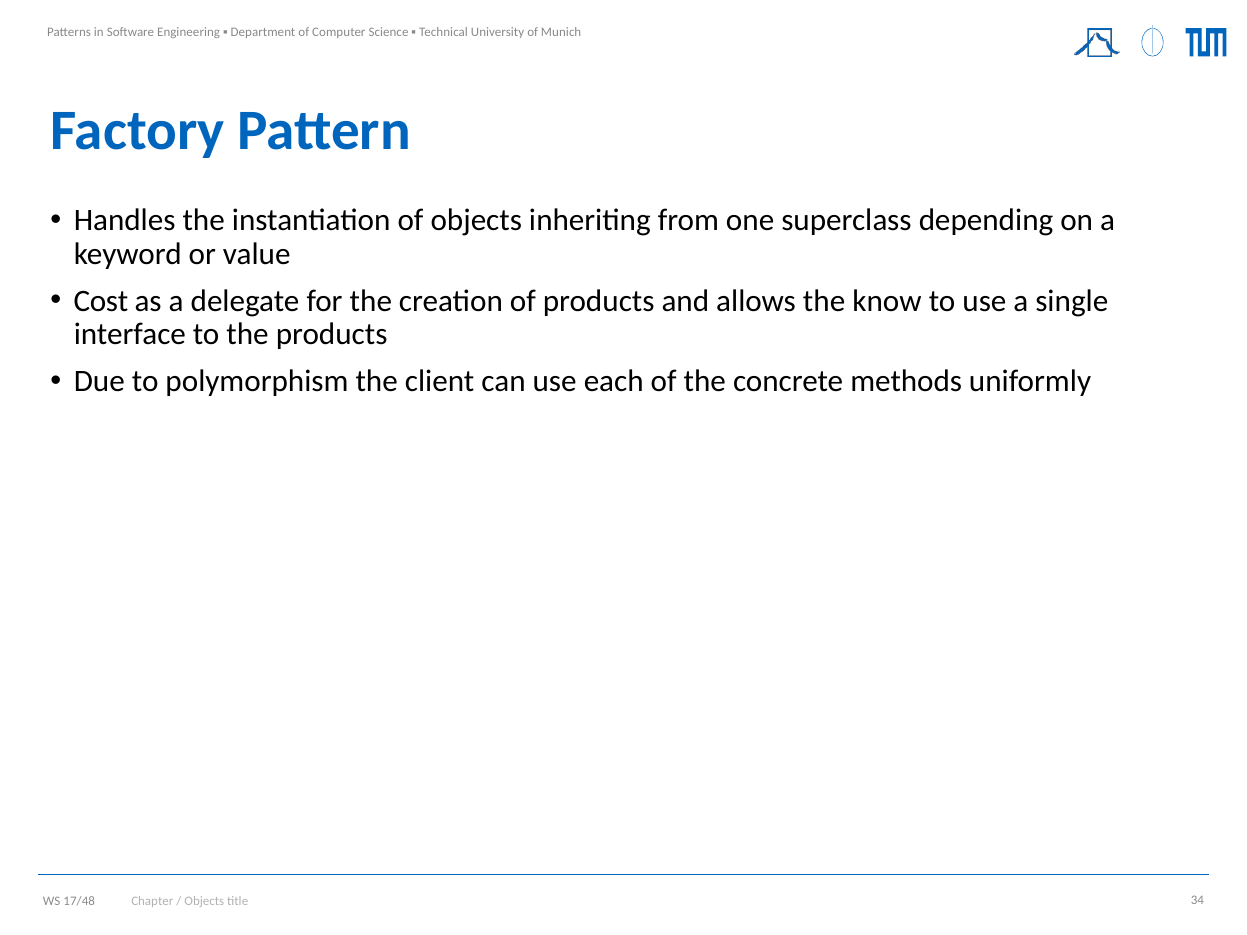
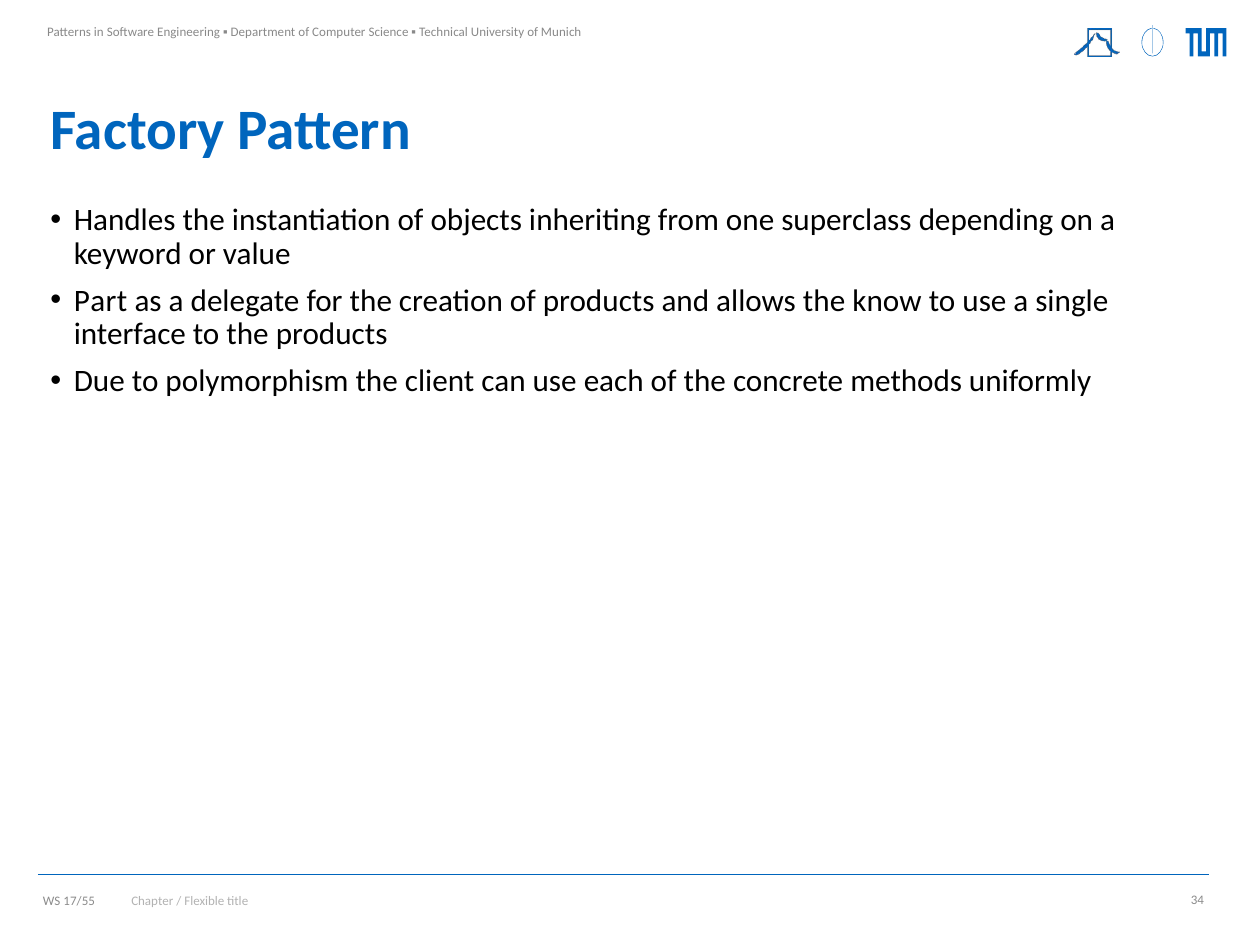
Cost: Cost -> Part
Objects at (204, 901): Objects -> Flexible
17/48: 17/48 -> 17/55
